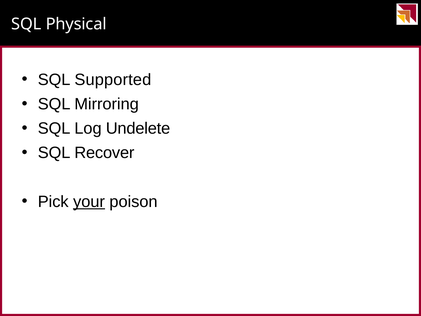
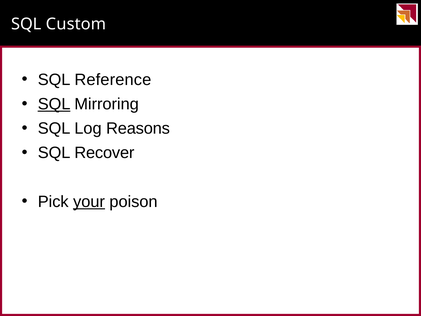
Physical: Physical -> Custom
Supported: Supported -> Reference
SQL at (54, 104) underline: none -> present
Undelete: Undelete -> Reasons
